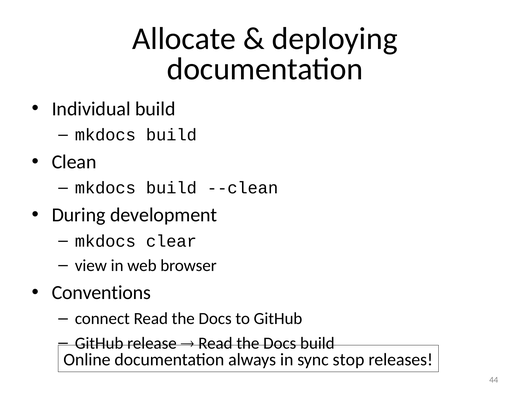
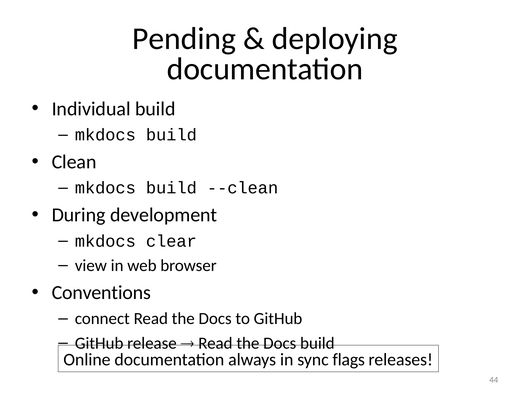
Allocate: Allocate -> Pending
stop: stop -> flags
